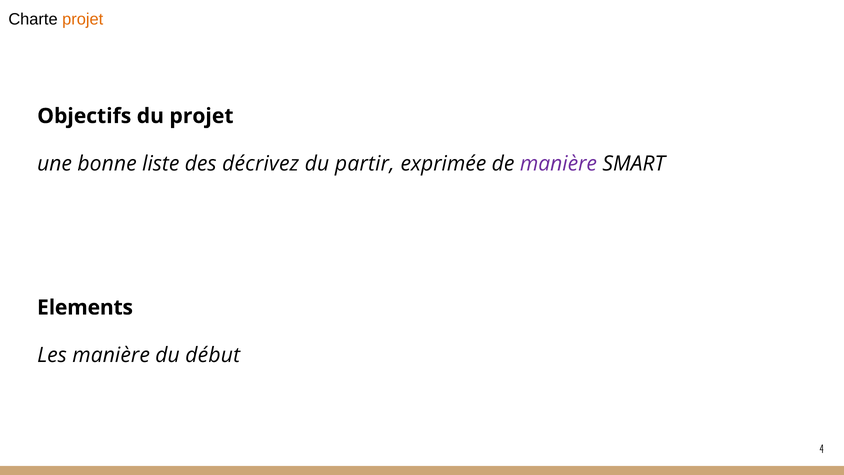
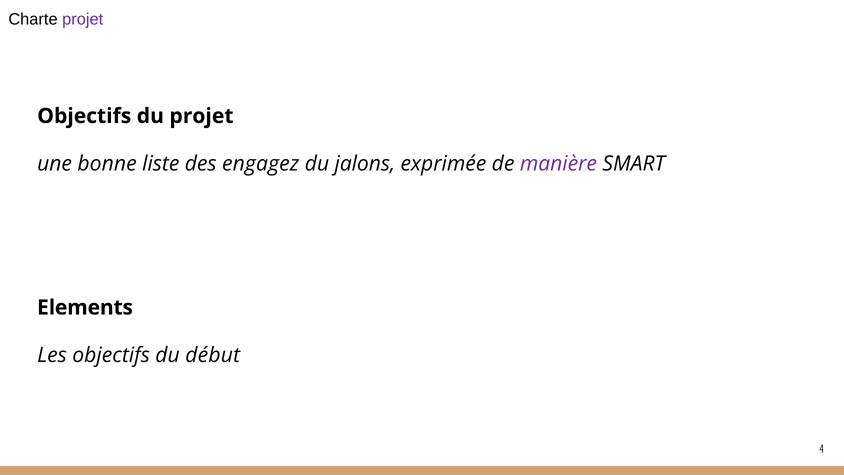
projet at (83, 19) colour: orange -> purple
décrivez: décrivez -> engagez
partir: partir -> jalons
Les manière: manière -> objectifs
